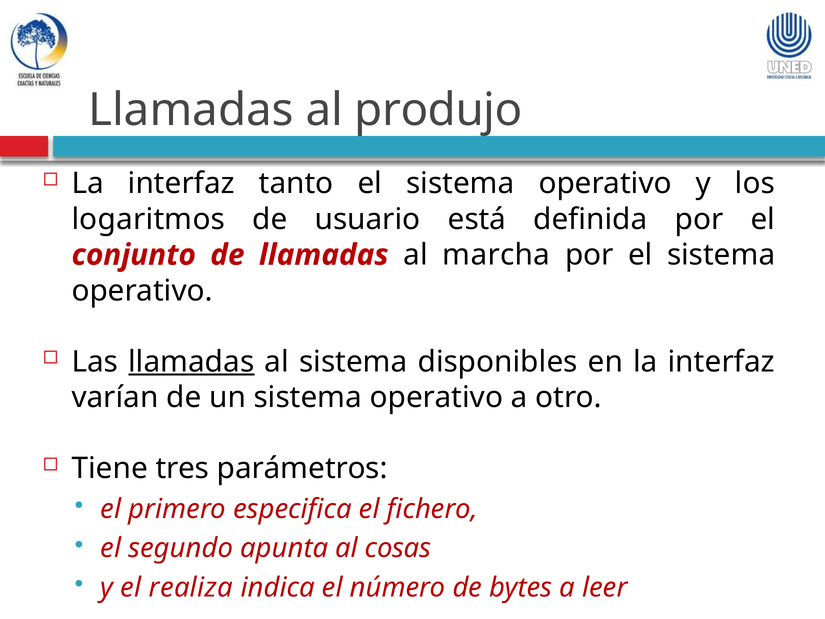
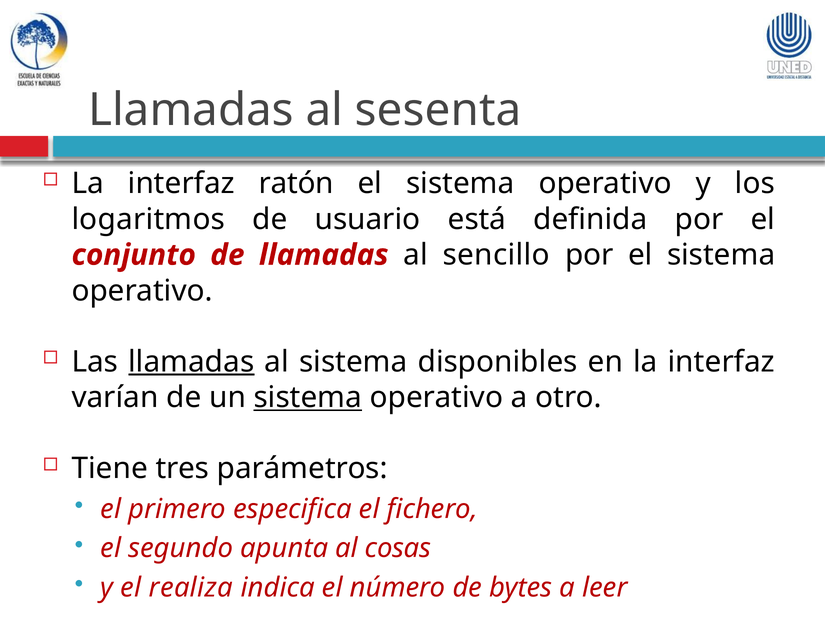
produjo: produjo -> sesenta
tanto: tanto -> ratón
marcha: marcha -> sencillo
sistema at (308, 397) underline: none -> present
